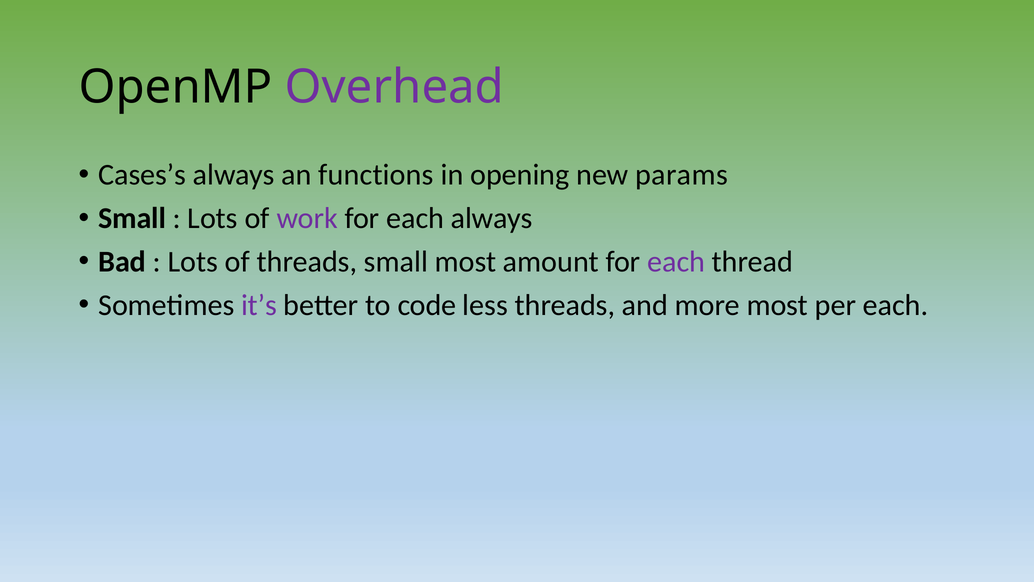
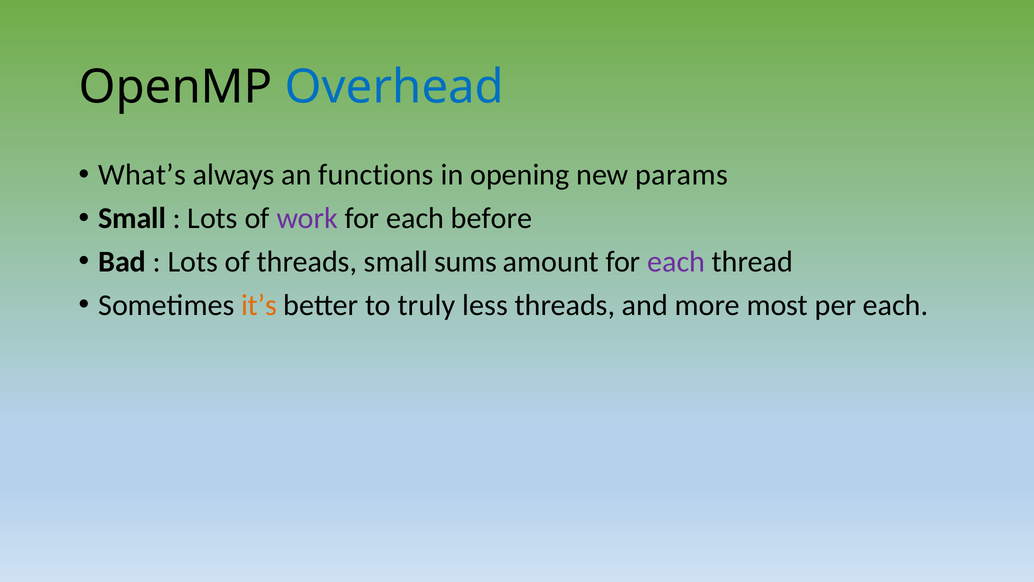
Overhead colour: purple -> blue
Cases’s: Cases’s -> What’s
each always: always -> before
small most: most -> sums
it’s colour: purple -> orange
code: code -> truly
